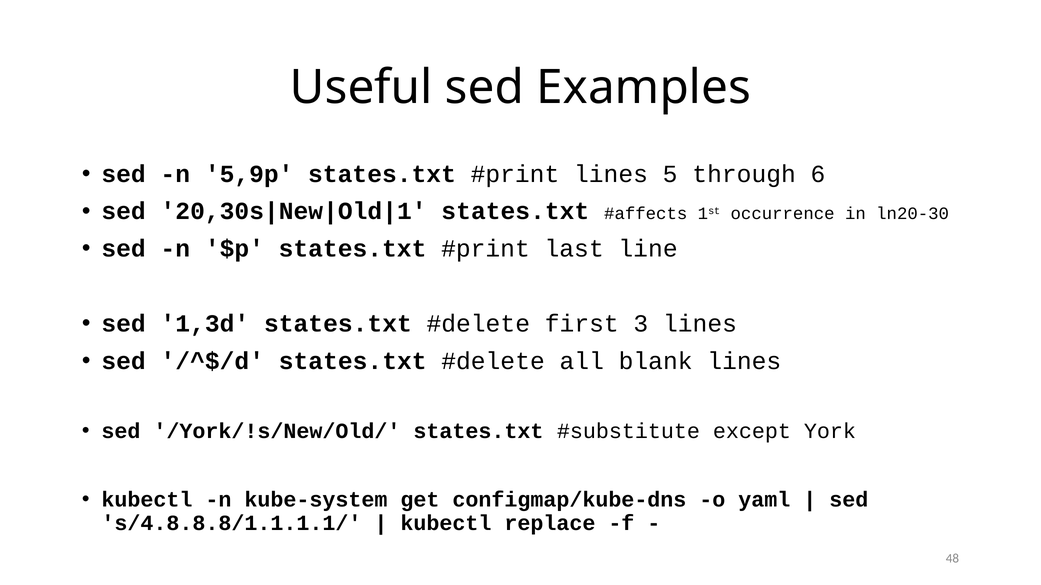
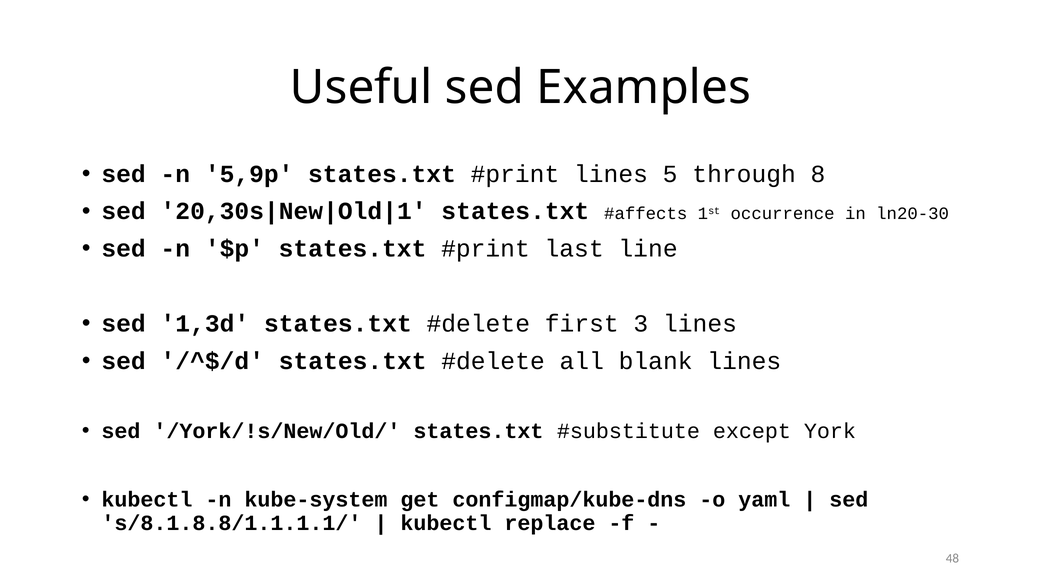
6: 6 -> 8
s/4.8.8.8/1.1.1.1/: s/4.8.8.8/1.1.1.1/ -> s/8.1.8.8/1.1.1.1/
